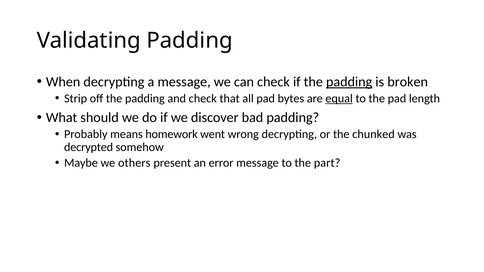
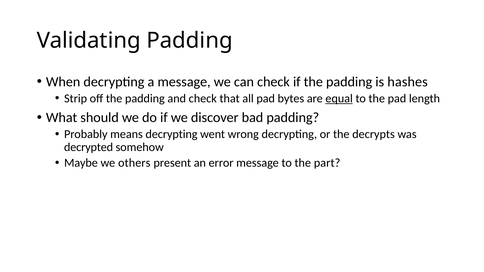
padding at (349, 82) underline: present -> none
broken: broken -> hashes
means homework: homework -> decrypting
chunked: chunked -> decrypts
